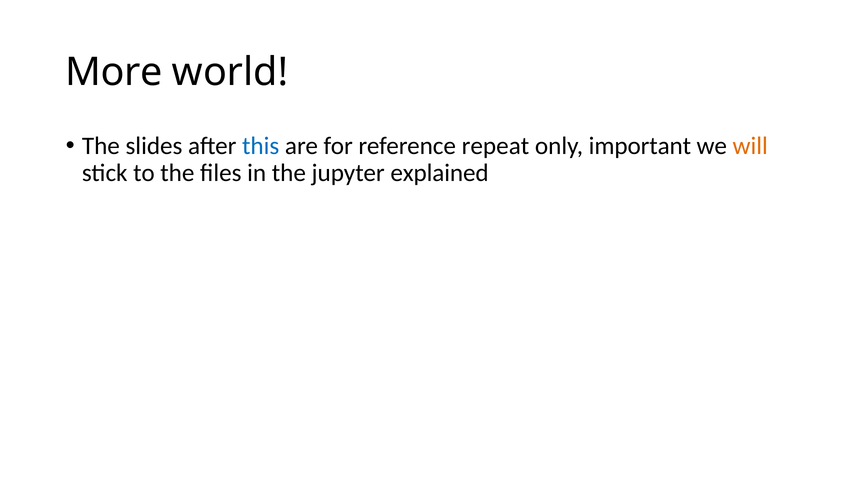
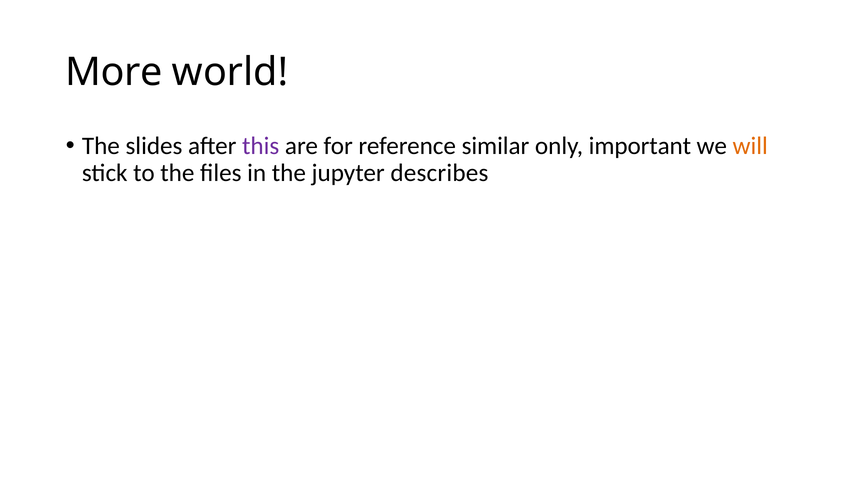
this colour: blue -> purple
repeat: repeat -> similar
explained: explained -> describes
